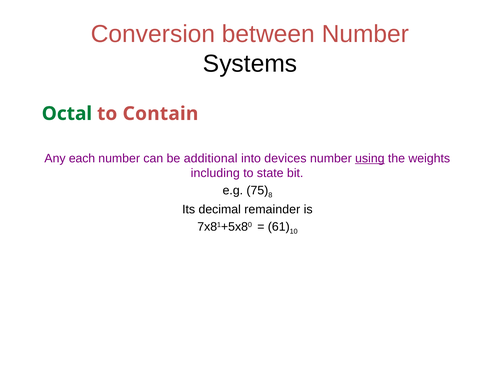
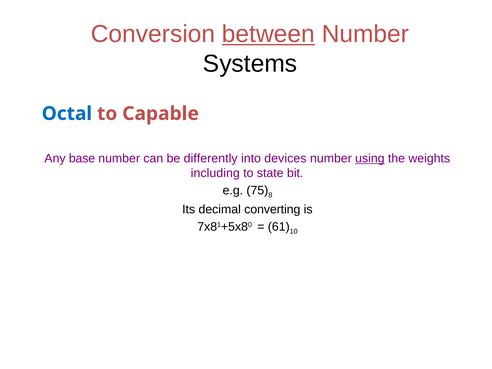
between underline: none -> present
Octal colour: green -> blue
Contain: Contain -> Capable
each: each -> base
additional: additional -> differently
remainder: remainder -> converting
